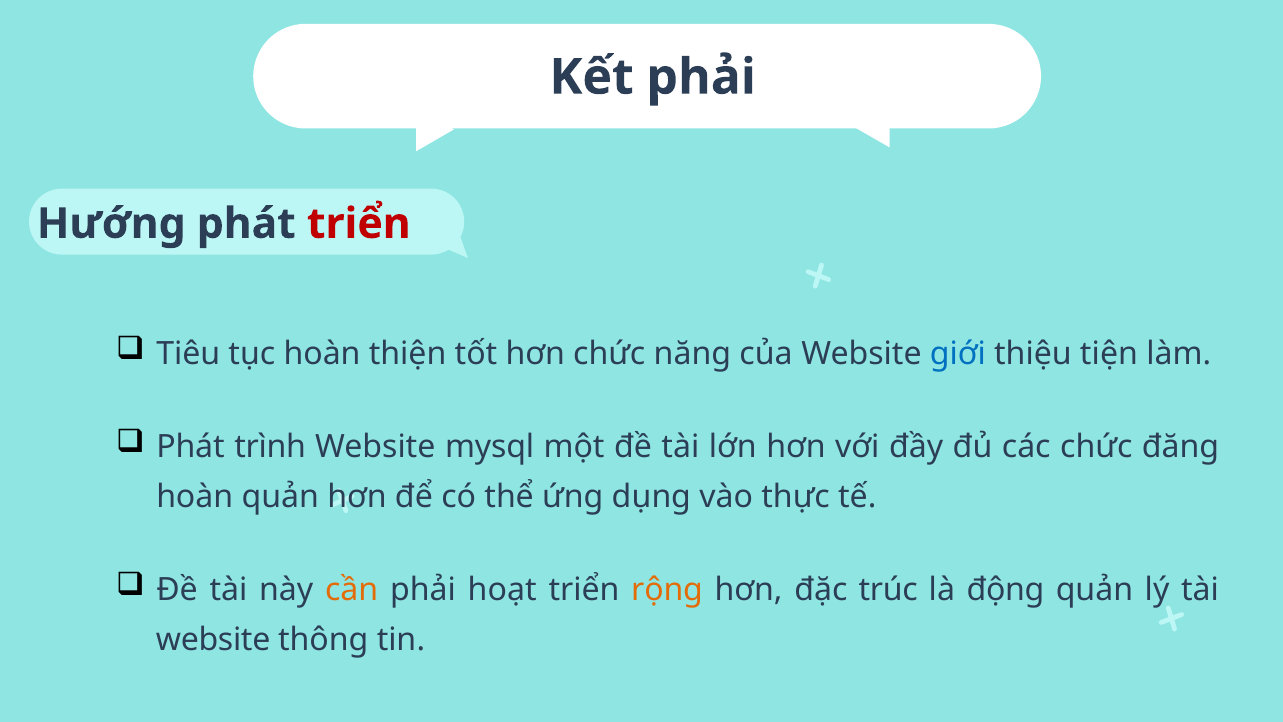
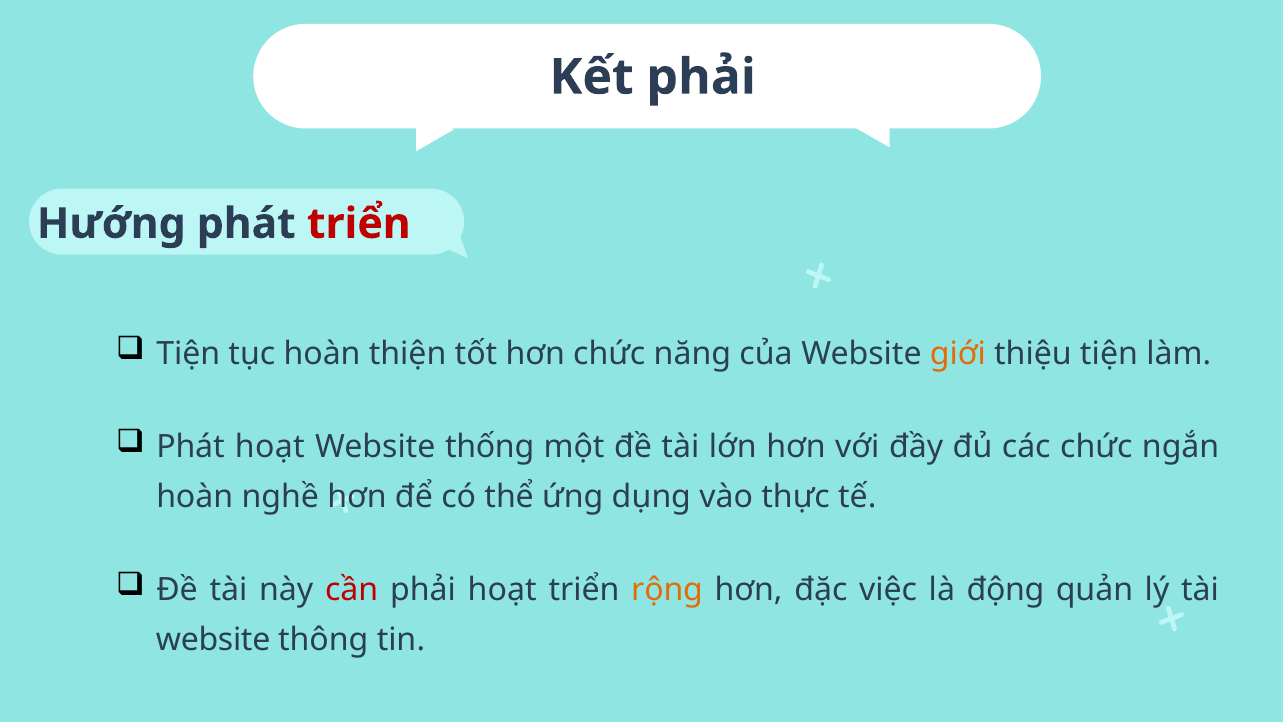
Tiêu at (188, 354): Tiêu -> Tiện
giới colour: blue -> orange
Phát trình: trình -> hoạt
mysql: mysql -> thống
đăng: đăng -> ngắn
hoàn quản: quản -> nghề
cần colour: orange -> red
trúc: trúc -> việc
